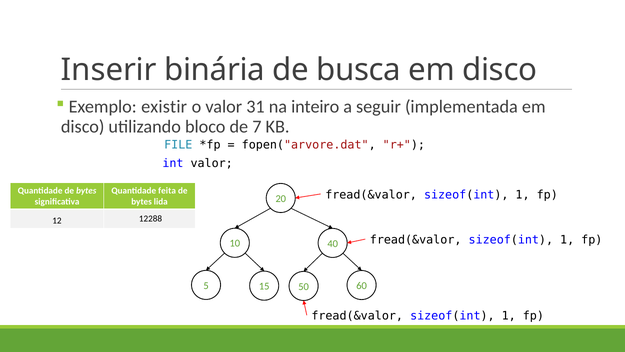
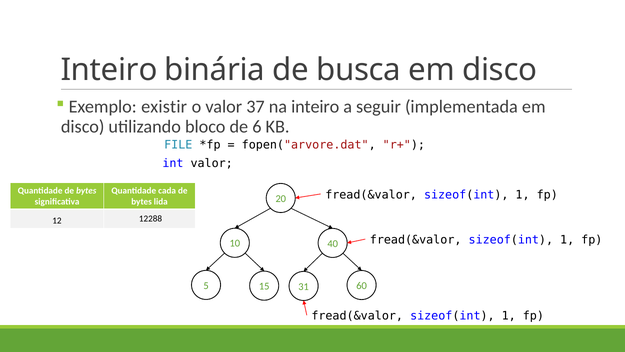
Inserir at (109, 70): Inserir -> Inteiro
31: 31 -> 37
7: 7 -> 6
feita: feita -> cada
50: 50 -> 31
